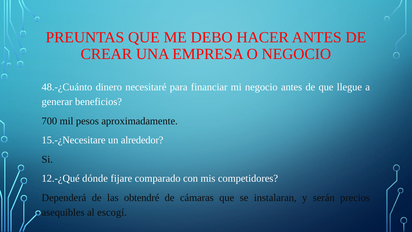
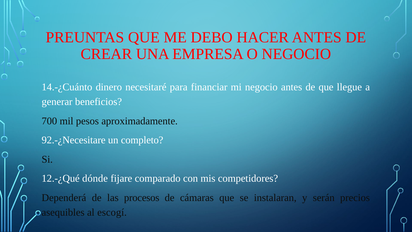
48.-¿Cuánto: 48.-¿Cuánto -> 14.-¿Cuánto
15.-¿Necesitare: 15.-¿Necesitare -> 92.-¿Necesitare
alrededor: alrededor -> completo
obtendré: obtendré -> procesos
